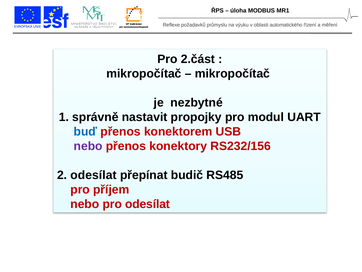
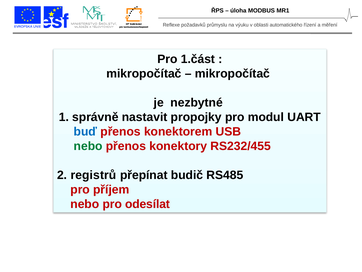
2.část: 2.část -> 1.část
nebo at (88, 146) colour: purple -> green
RS232/156: RS232/156 -> RS232/455
2 odesílat: odesílat -> registrů
